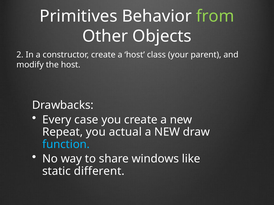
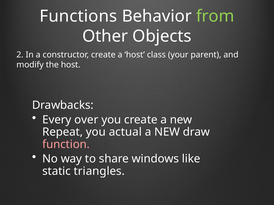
Primitives: Primitives -> Functions
case: case -> over
function colour: light blue -> pink
different: different -> triangles
